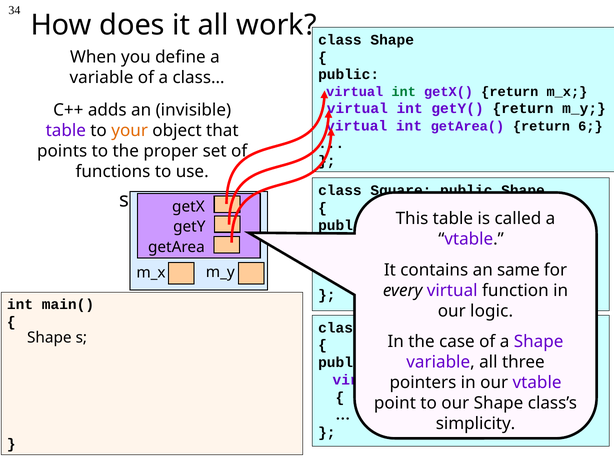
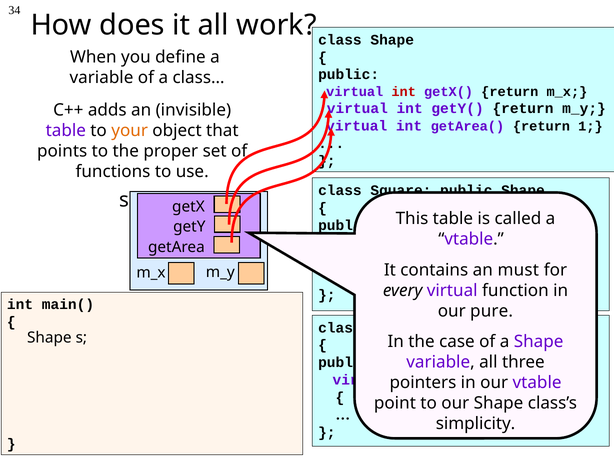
int at (404, 91) colour: green -> red
6: 6 -> 1
same: same -> must
logic: logic -> pure
